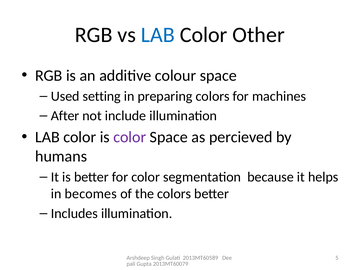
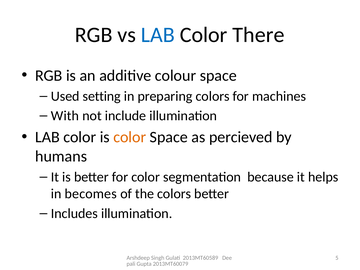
Other: Other -> There
After: After -> With
color at (130, 137) colour: purple -> orange
